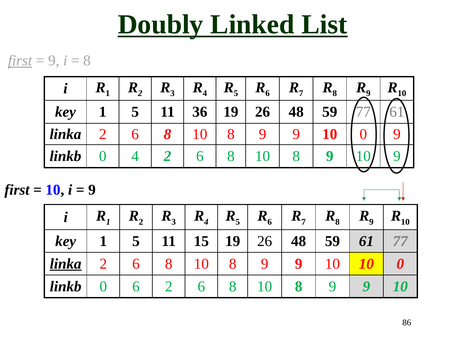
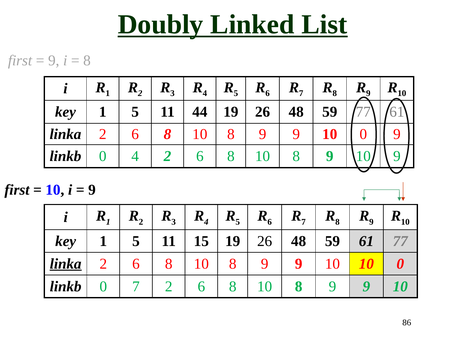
first at (20, 61) underline: present -> none
36: 36 -> 44
0 6: 6 -> 7
